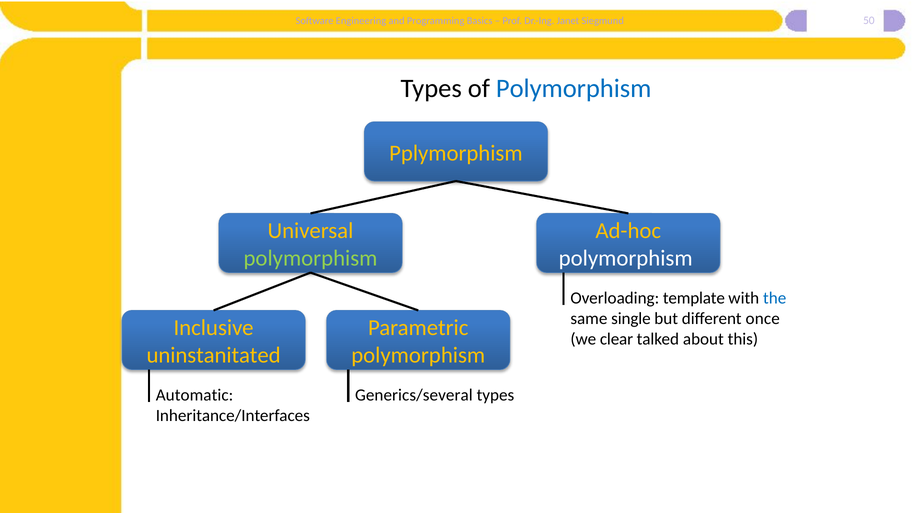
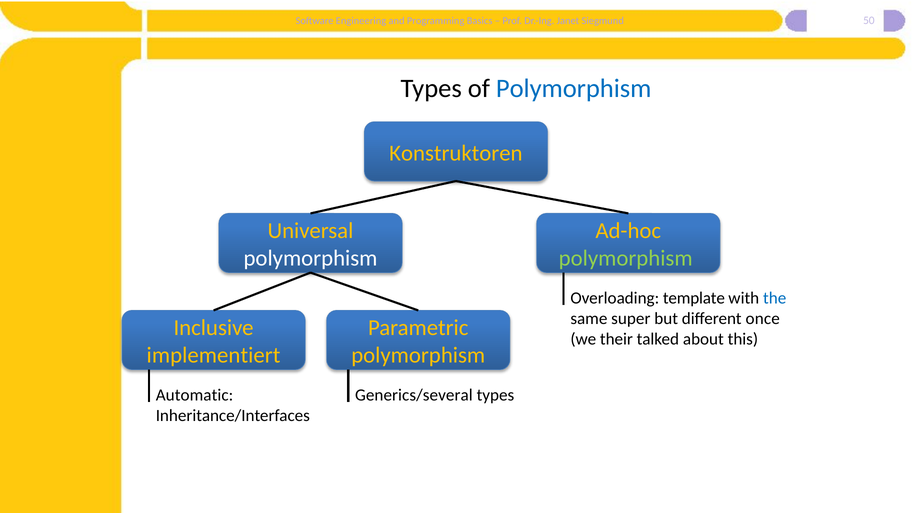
Pplymorphism: Pplymorphism -> Konstruktoren
polymorphism at (310, 258) colour: light green -> white
polymorphism at (626, 258) colour: white -> light green
single: single -> super
clear: clear -> their
uninstanitated: uninstanitated -> implementiert
